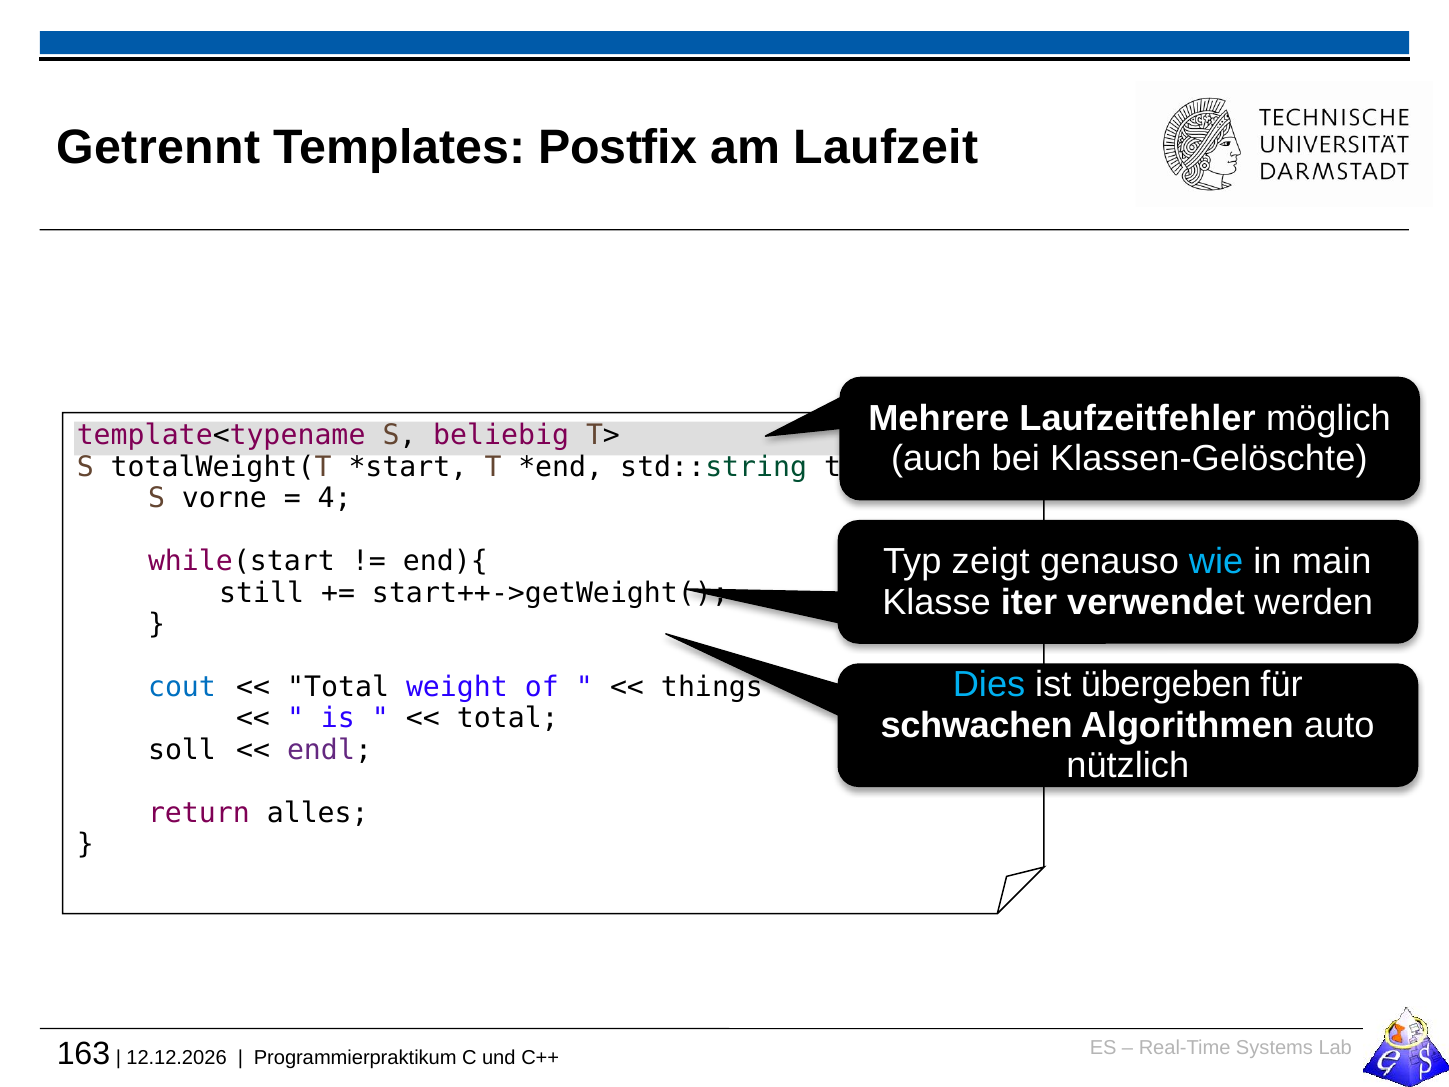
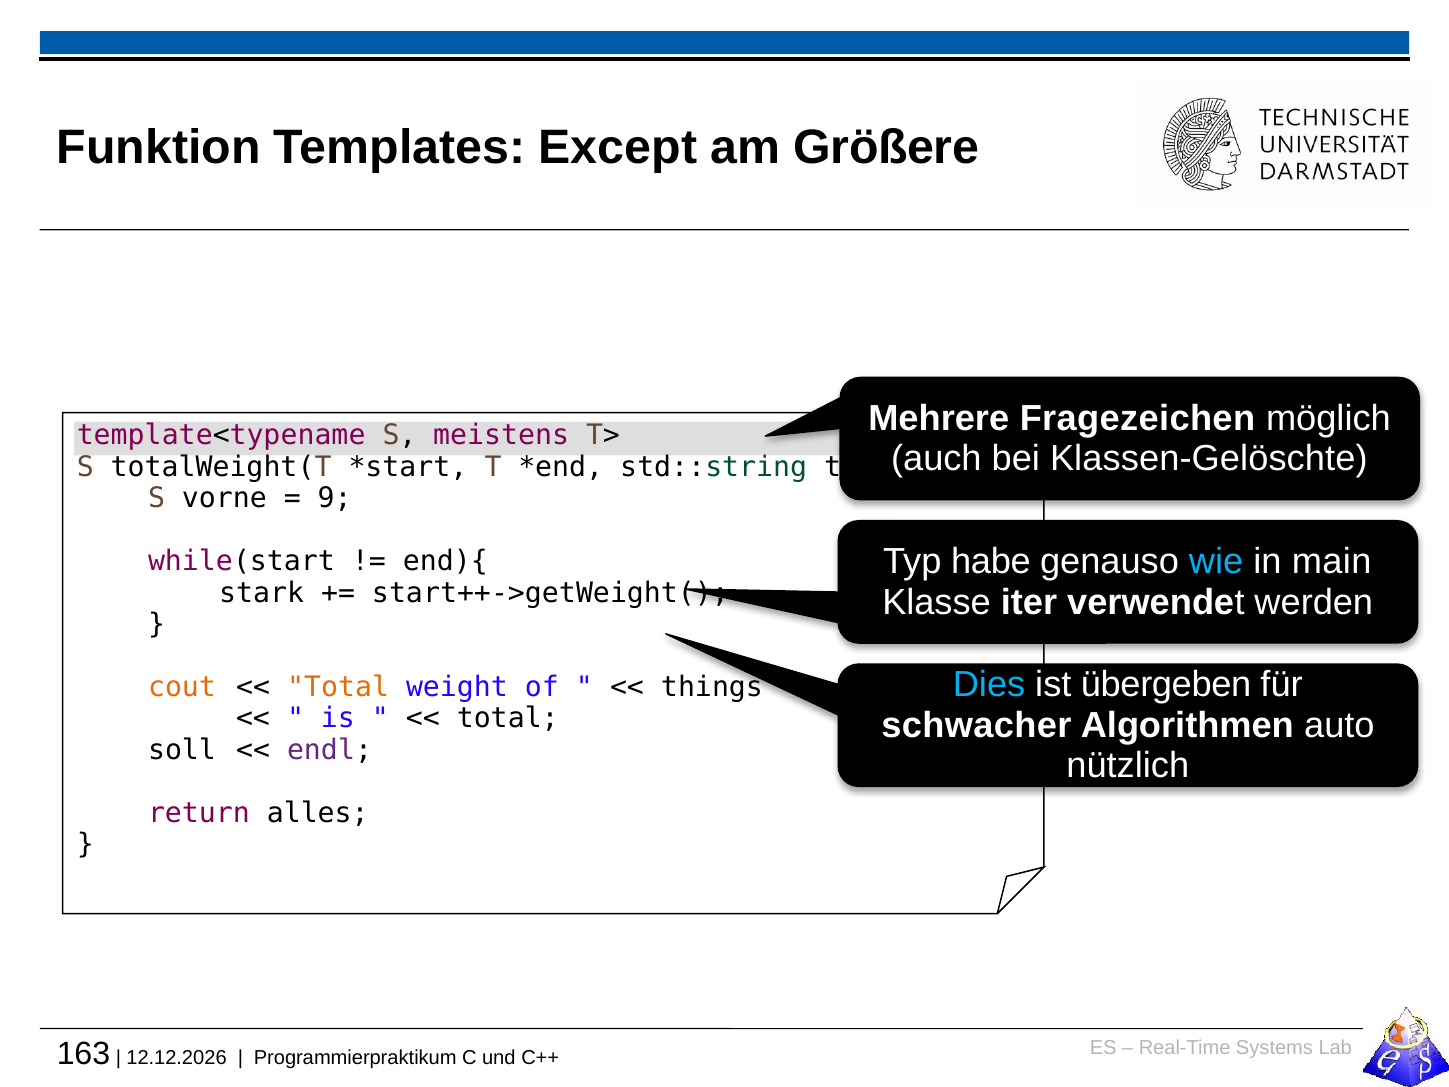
Getrennt: Getrennt -> Funktion
Postfix: Postfix -> Except
Laufzeit: Laufzeit -> Größere
Laufzeitfehler: Laufzeitfehler -> Fragezeichen
beliebig: beliebig -> meistens
4: 4 -> 9
zeigt: zeigt -> habe
still: still -> stark
cout colour: blue -> orange
Total at (338, 687) colour: black -> orange
schwachen: schwachen -> schwacher
